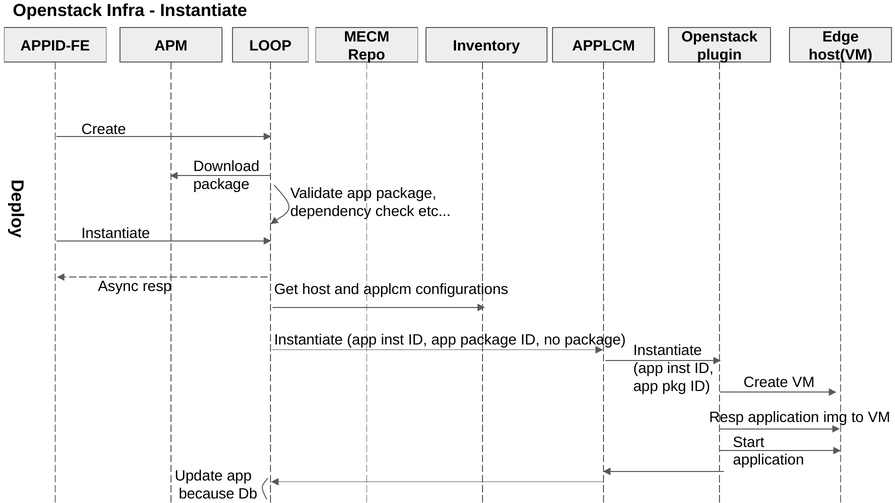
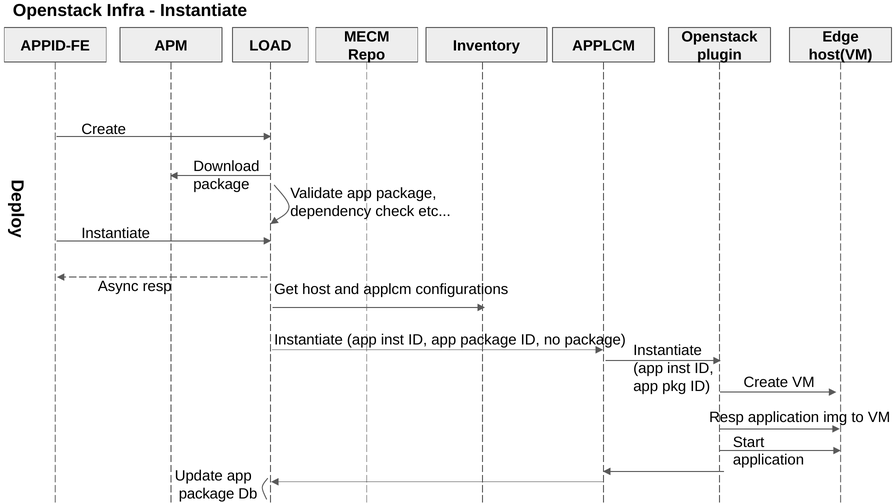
LOOP: LOOP -> LOAD
because at (207, 494): because -> package
